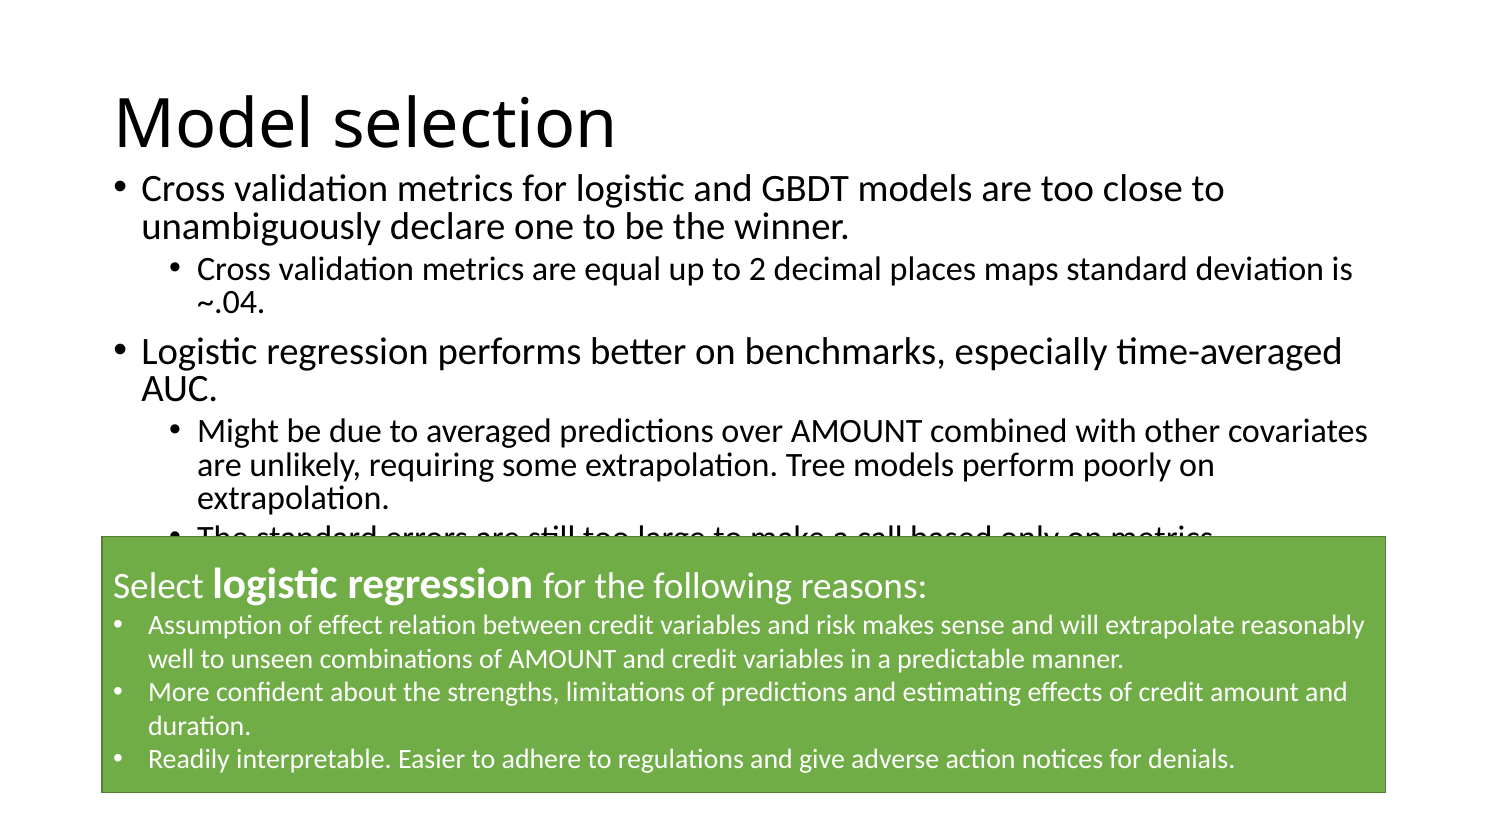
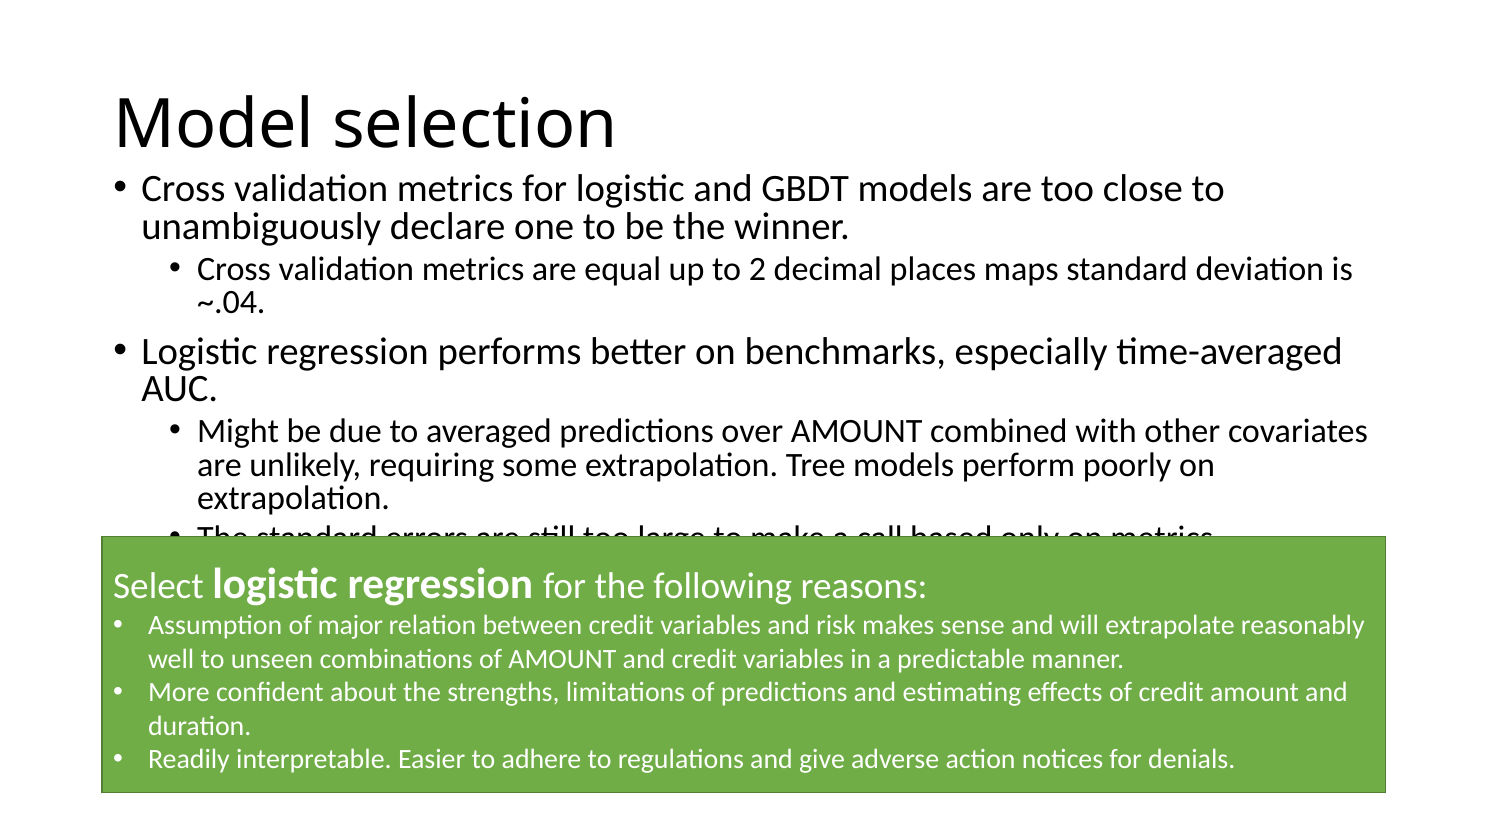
effect: effect -> major
